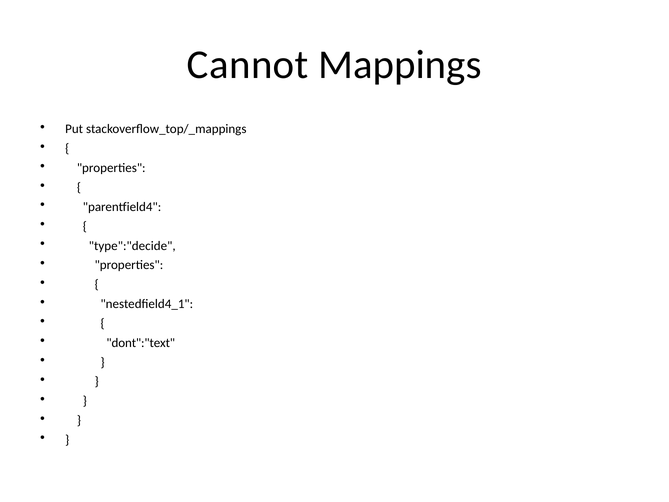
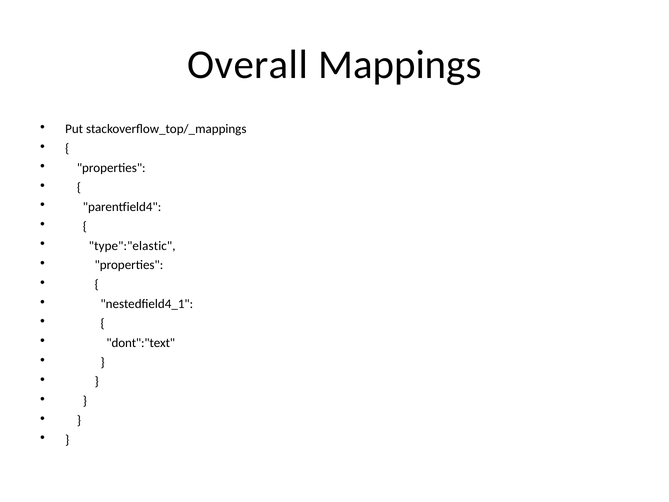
Cannot: Cannot -> Overall
type":"decide: type":"decide -> type":"elastic
